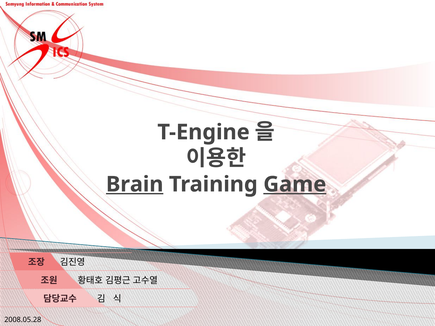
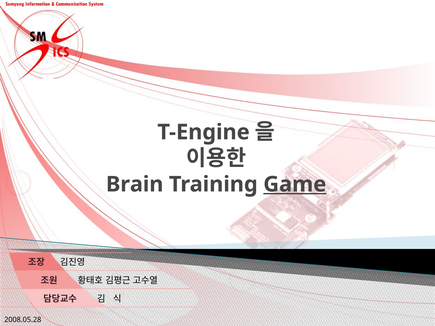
Brain underline: present -> none
